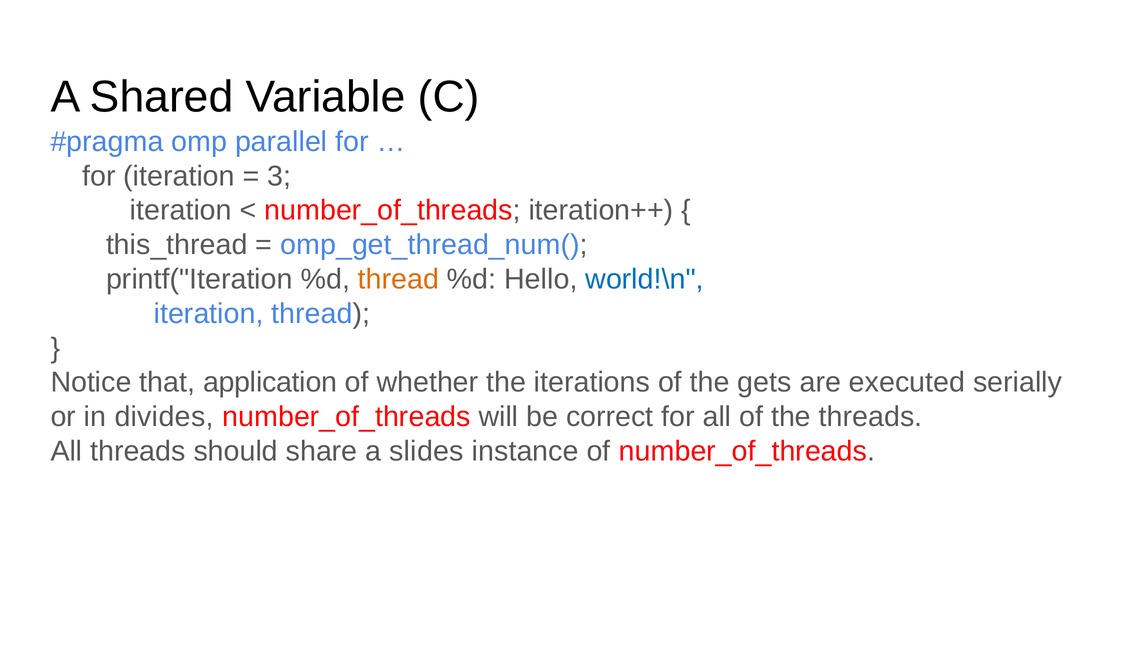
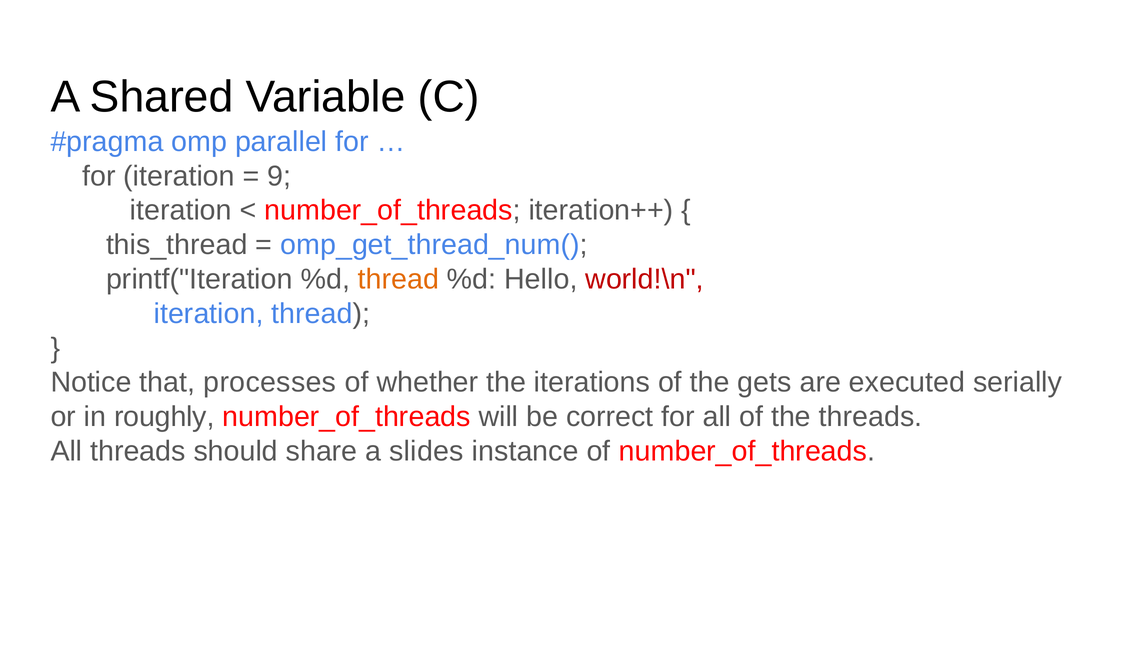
3: 3 -> 9
world!\n colour: blue -> red
application: application -> processes
divides: divides -> roughly
